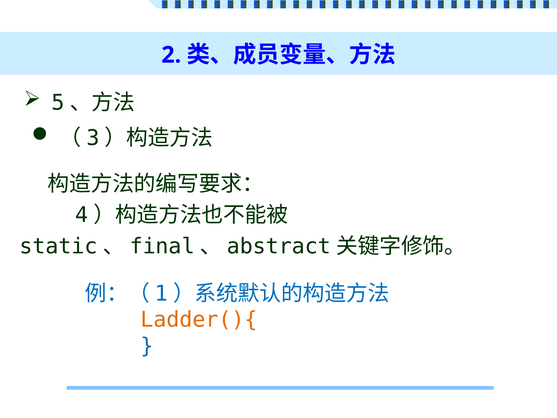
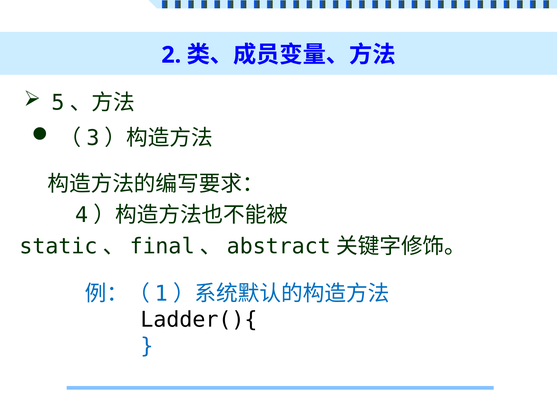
Ladder(){ colour: orange -> black
